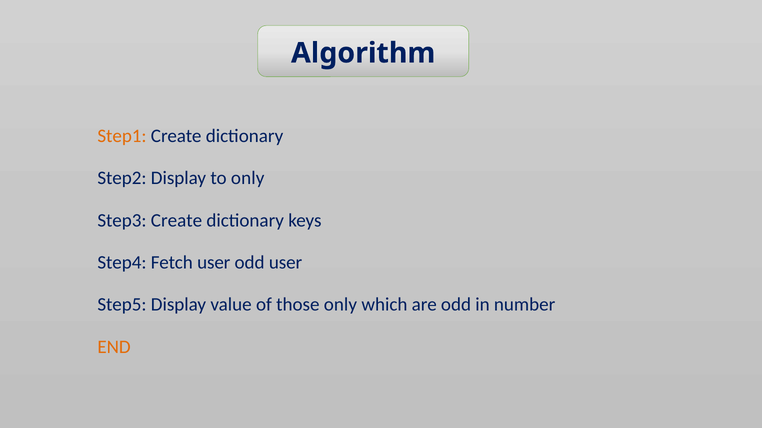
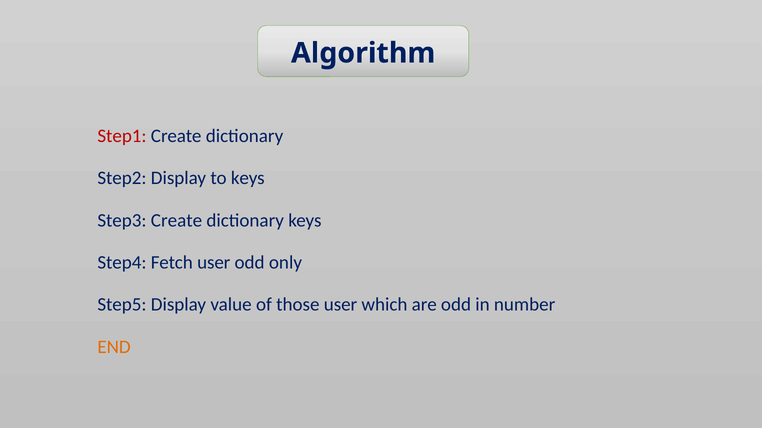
Step1 colour: orange -> red
to only: only -> keys
odd user: user -> only
those only: only -> user
